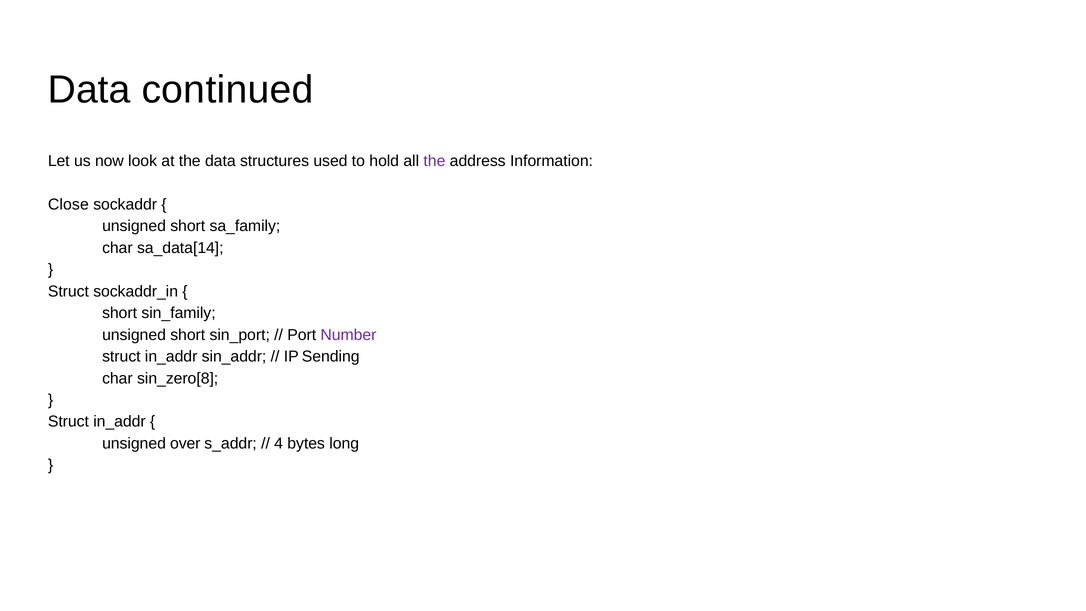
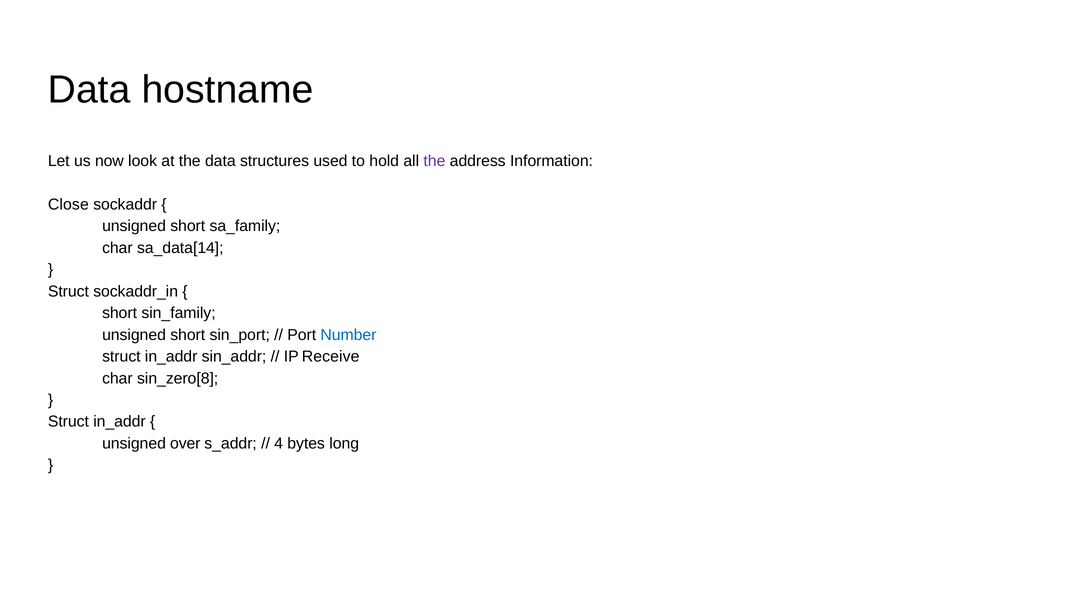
continued: continued -> hostname
Number colour: purple -> blue
Sending: Sending -> Receive
